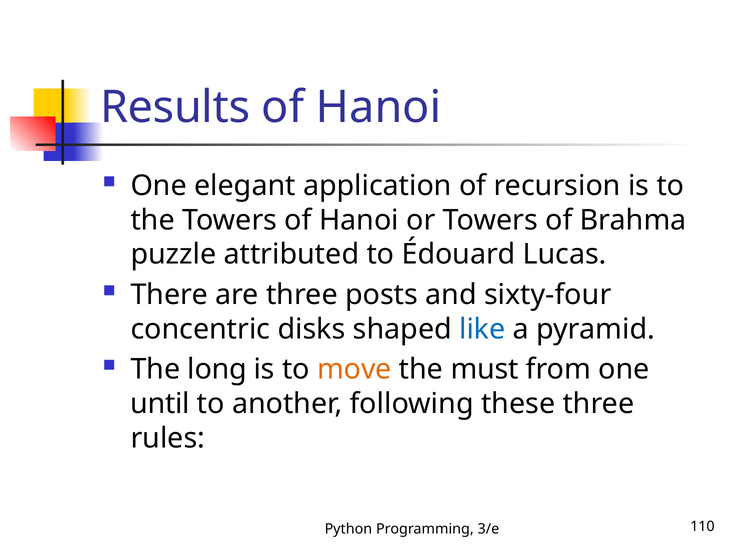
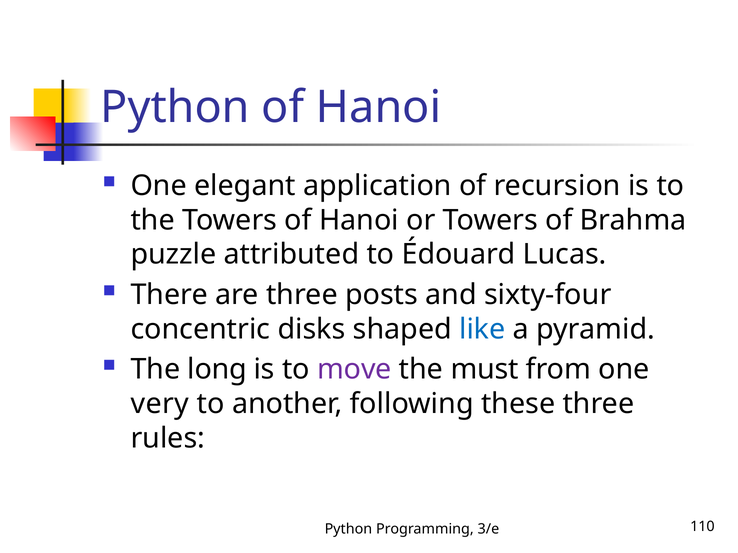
Results at (175, 108): Results -> Python
move colour: orange -> purple
until: until -> very
